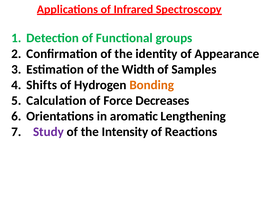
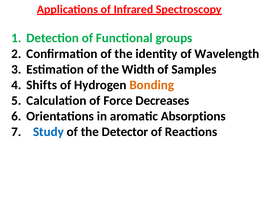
Appearance: Appearance -> Wavelength
Lengthening: Lengthening -> Absorptions
Study colour: purple -> blue
Intensity: Intensity -> Detector
